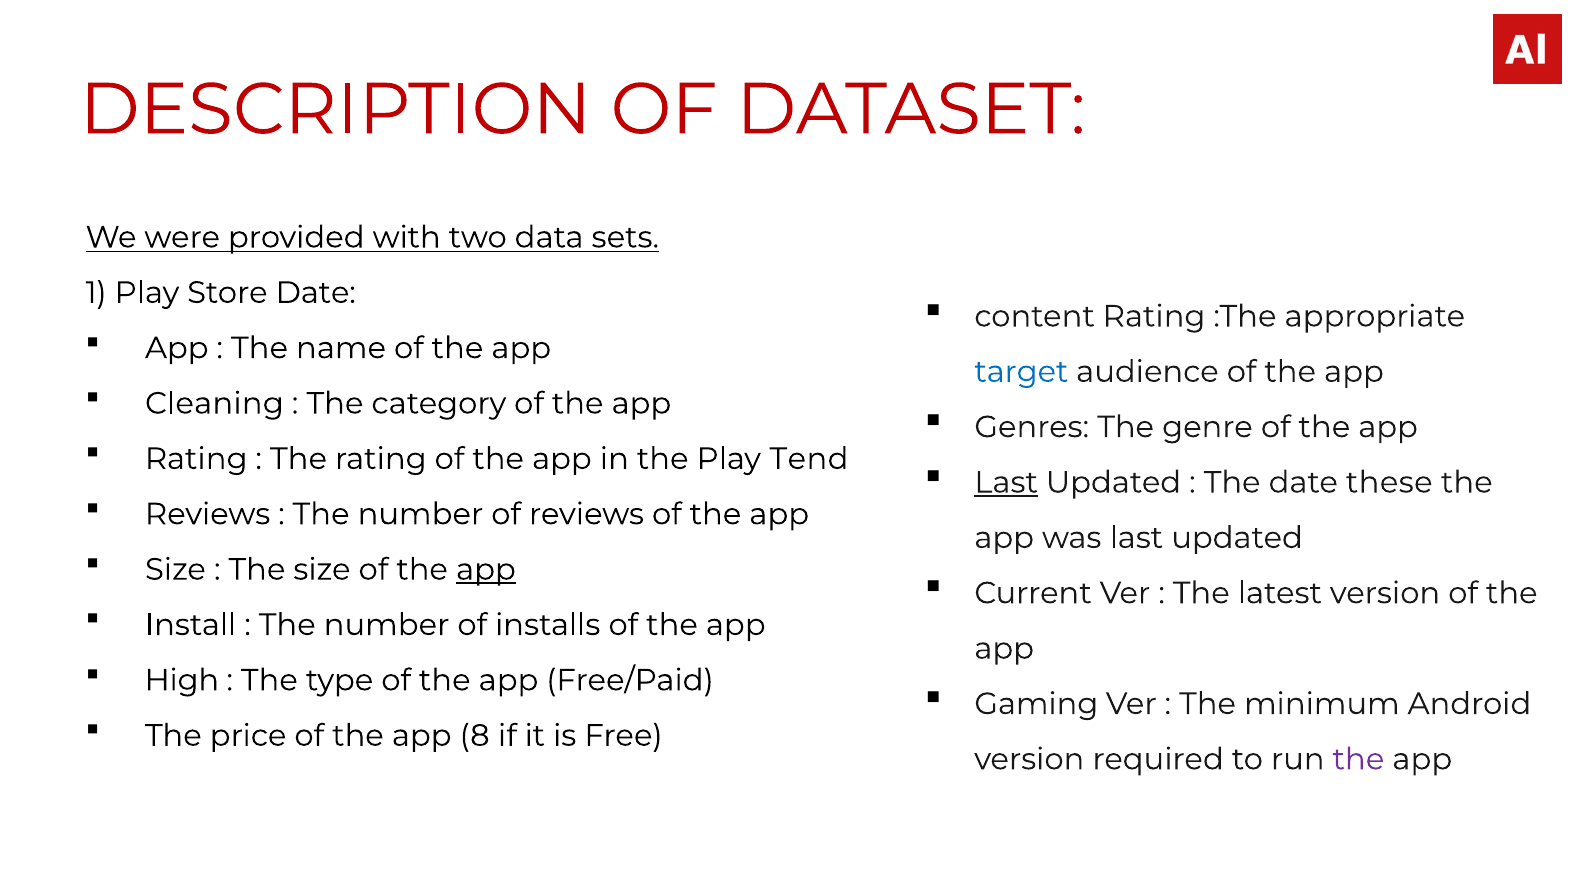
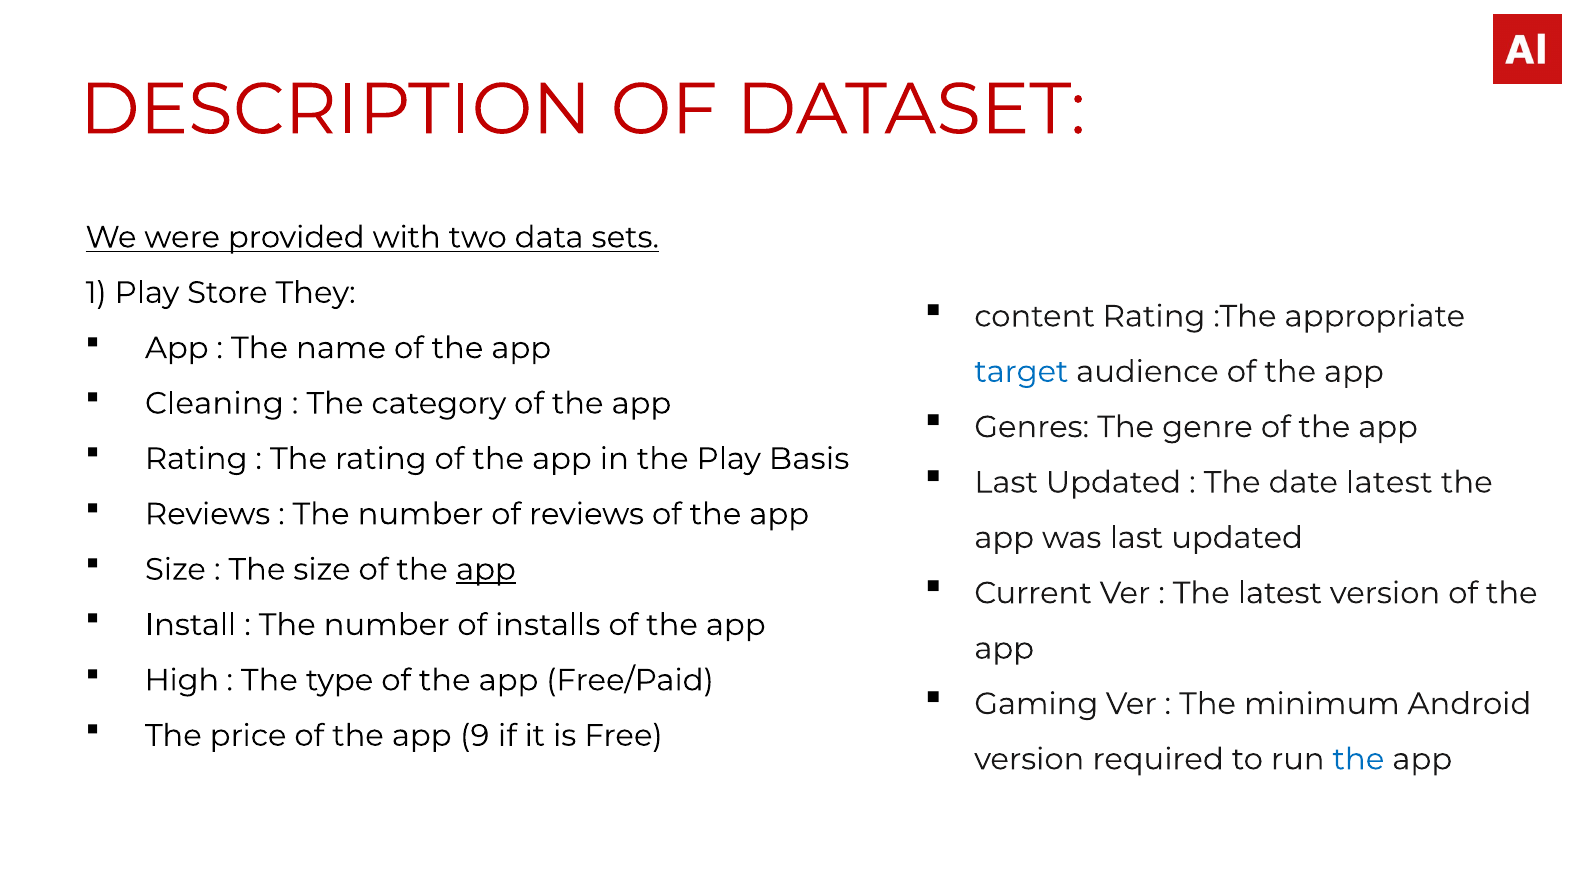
Store Date: Date -> They
Tend: Tend -> Basis
Last at (1006, 483) underline: present -> none
date these: these -> latest
8: 8 -> 9
the at (1358, 760) colour: purple -> blue
